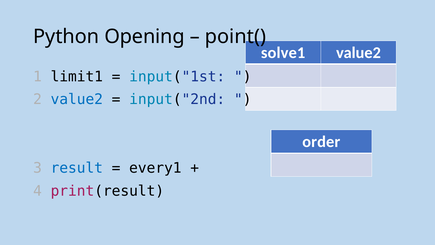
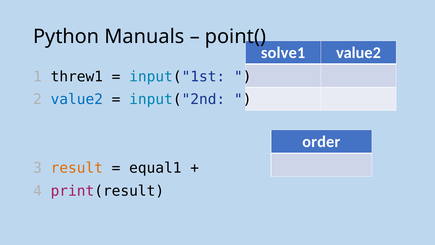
Opening: Opening -> Manuals
limit1: limit1 -> threw1
result colour: blue -> orange
every1: every1 -> equal1
